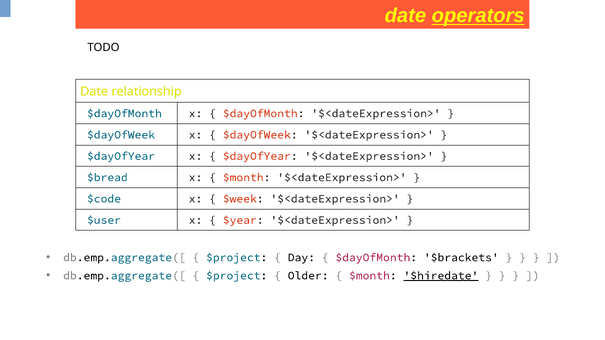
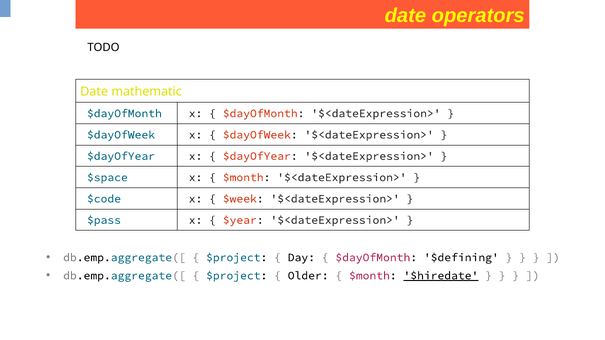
operators underline: present -> none
relationship: relationship -> mathematic
$bread: $bread -> $space
$user: $user -> $pass
$brackets: $brackets -> $defining
